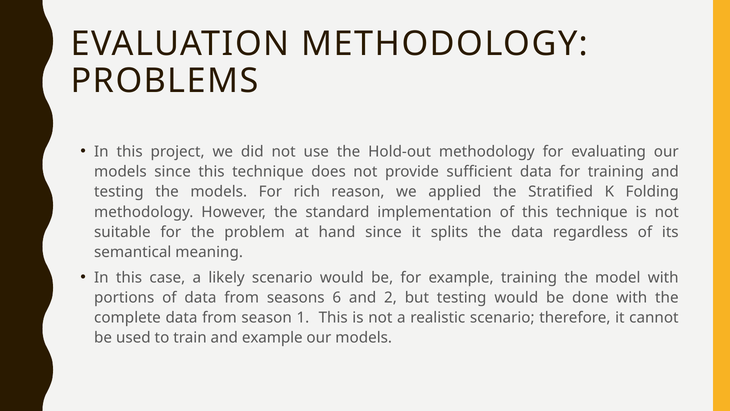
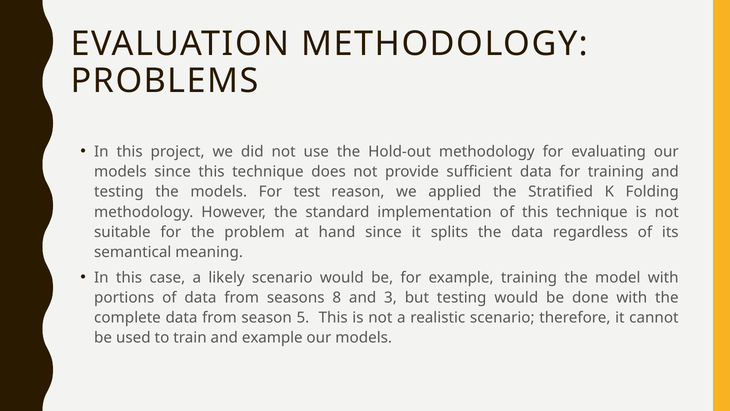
rich: rich -> test
6: 6 -> 8
2: 2 -> 3
1: 1 -> 5
